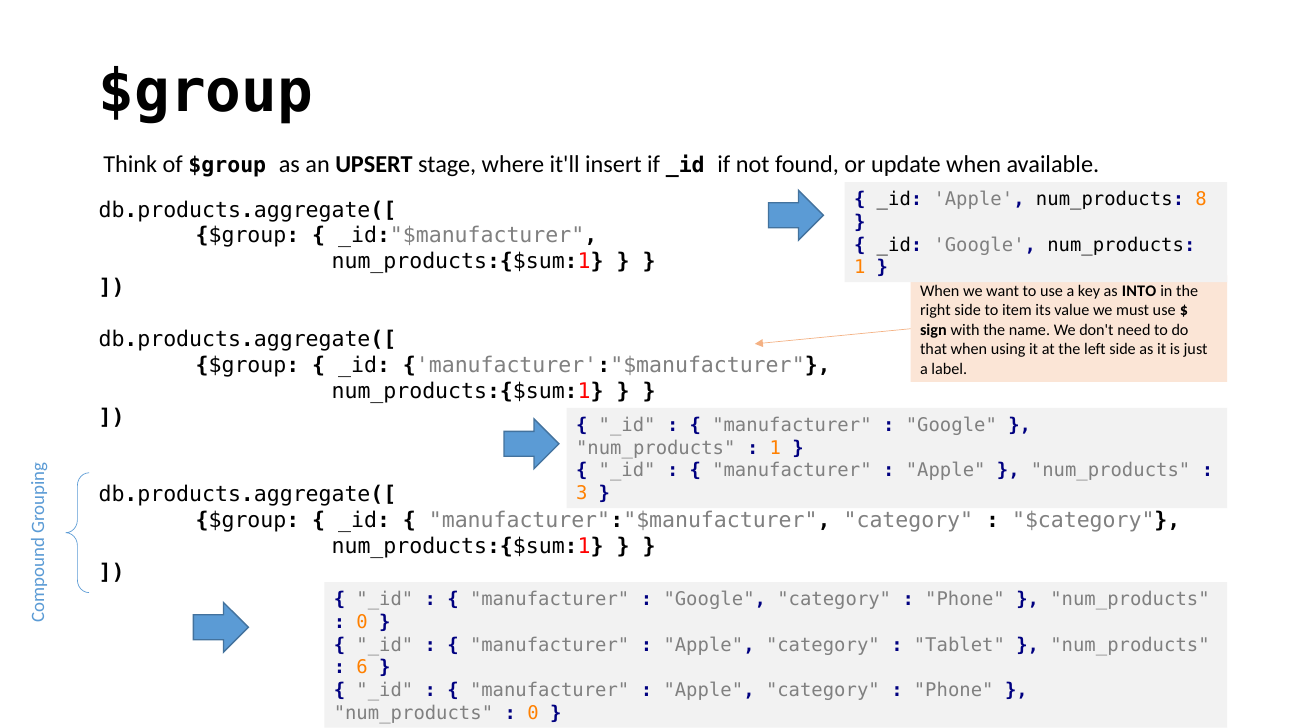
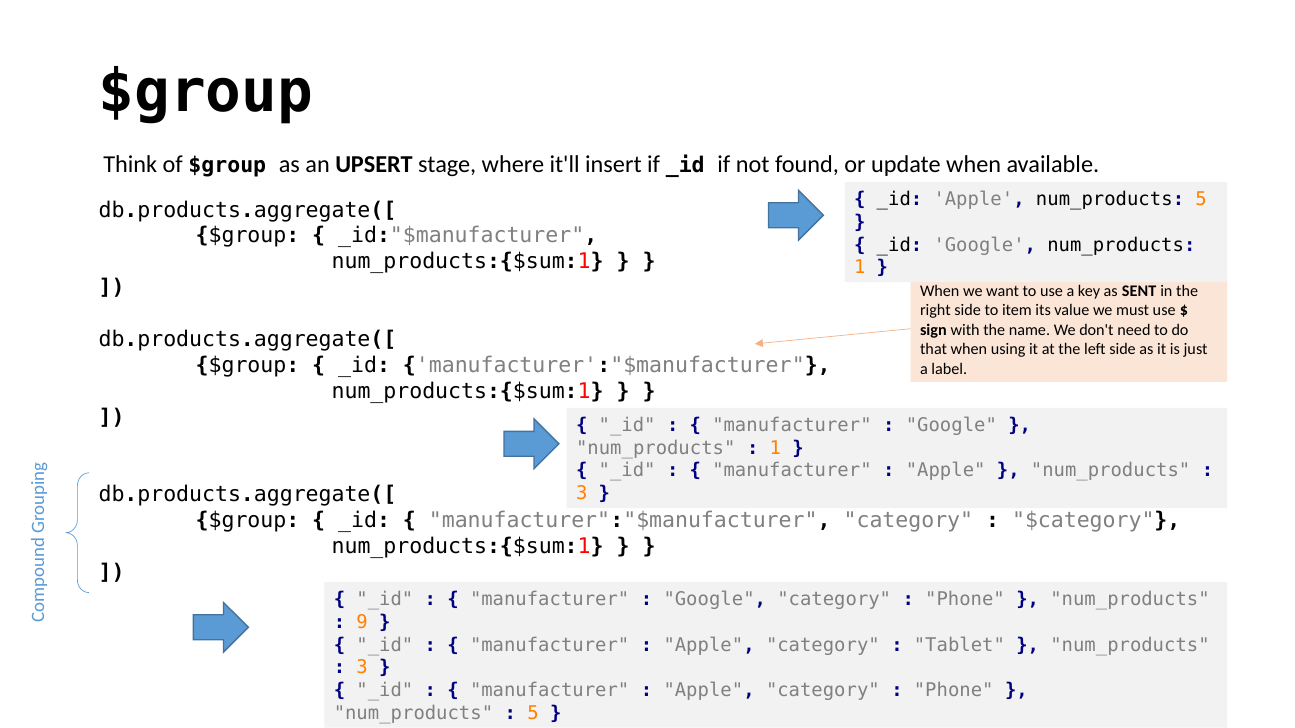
num_products 8: 8 -> 5
INTO: INTO -> SENT
0 at (362, 623): 0 -> 9
6 at (362, 668): 6 -> 3
0 at (533, 713): 0 -> 5
